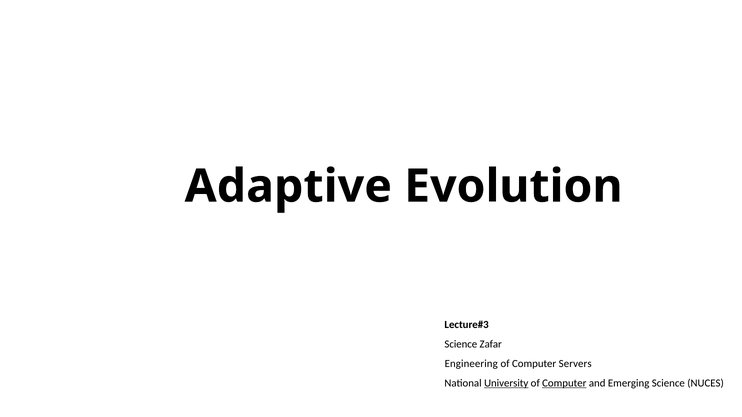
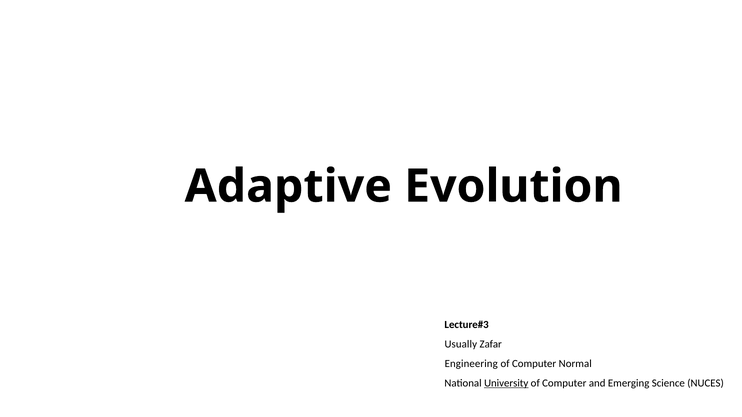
Science at (461, 345): Science -> Usually
Servers: Servers -> Normal
Computer at (564, 384) underline: present -> none
